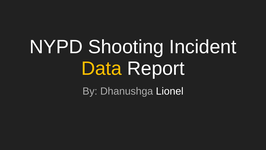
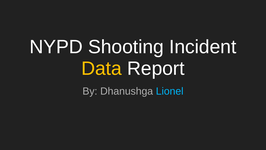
Lionel colour: white -> light blue
